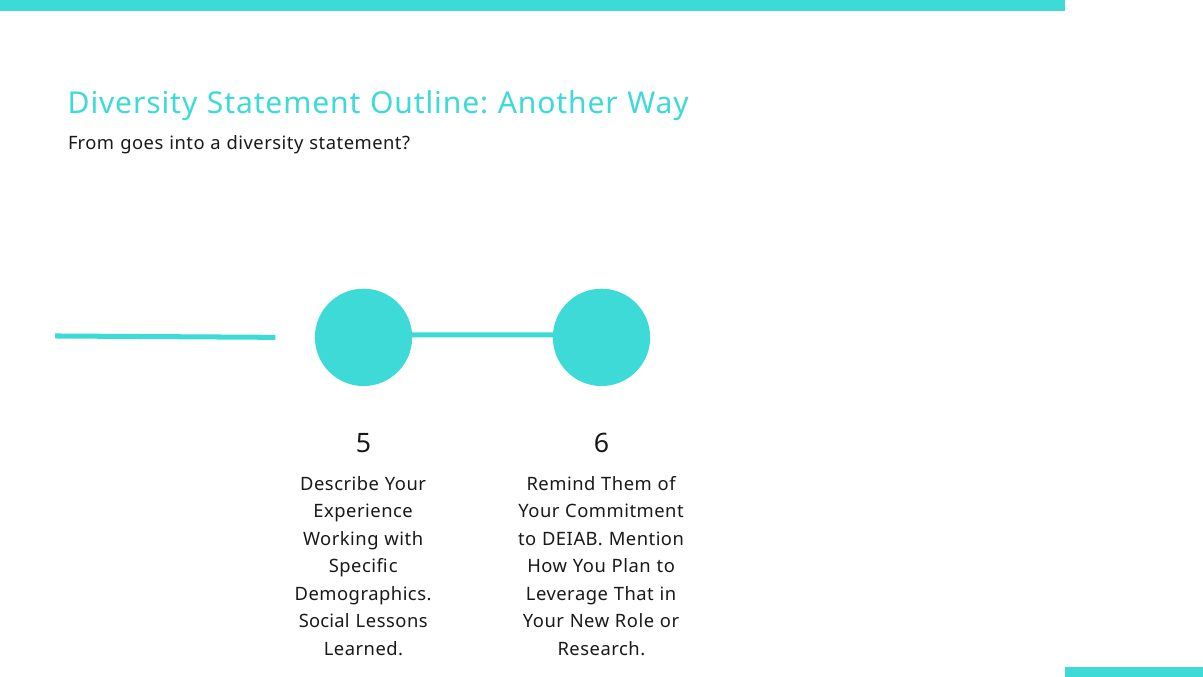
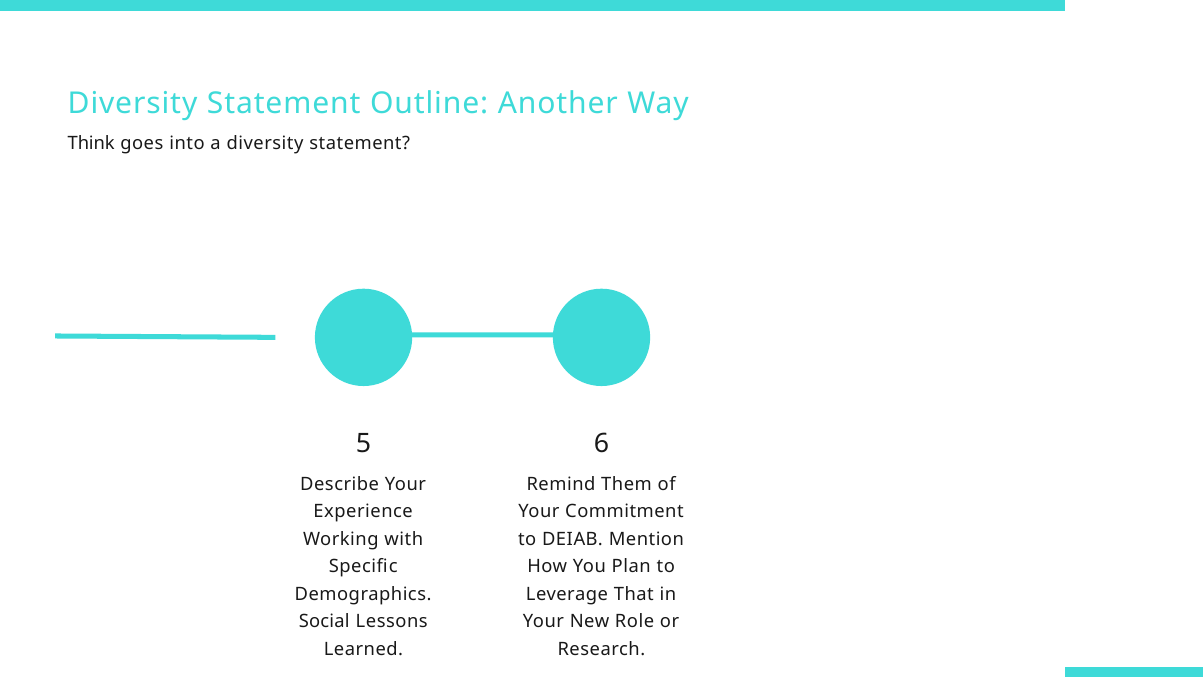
From: From -> Think
